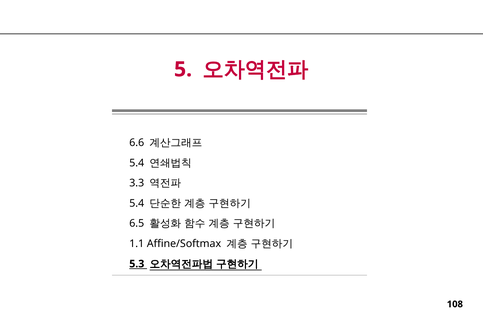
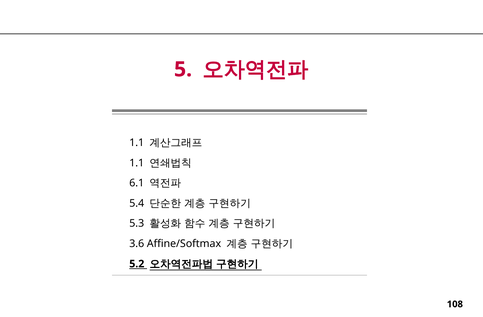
6.6 at (137, 143): 6.6 -> 1.1
5.4 at (137, 163): 5.4 -> 1.1
3.3: 3.3 -> 6.1
6.5: 6.5 -> 5.3
1.1: 1.1 -> 3.6
5.3: 5.3 -> 5.2
